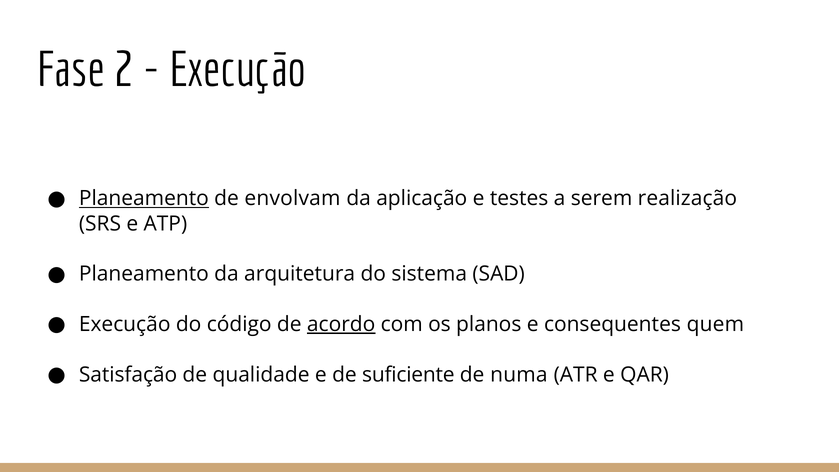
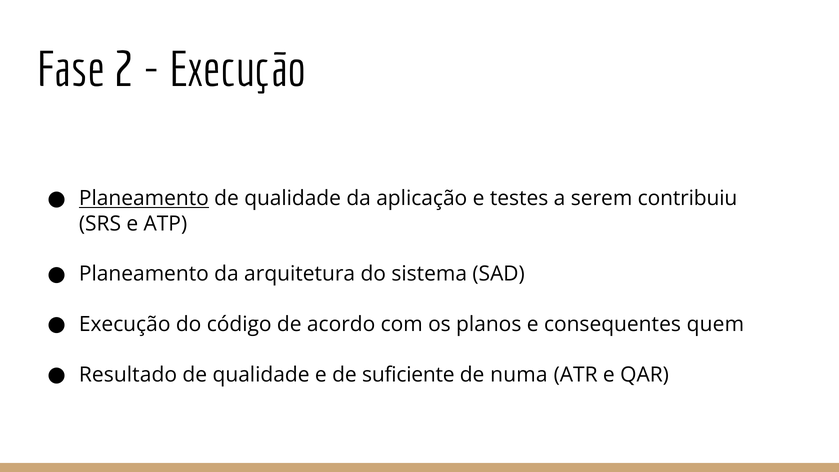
envolvam at (292, 198): envolvam -> qualidade
realização: realização -> contribuiu
acordo underline: present -> none
Satisfação: Satisfação -> Resultado
